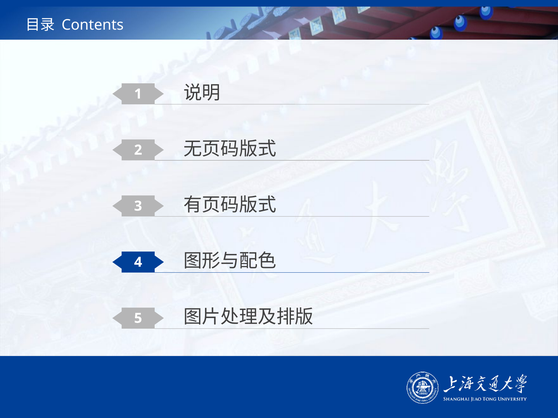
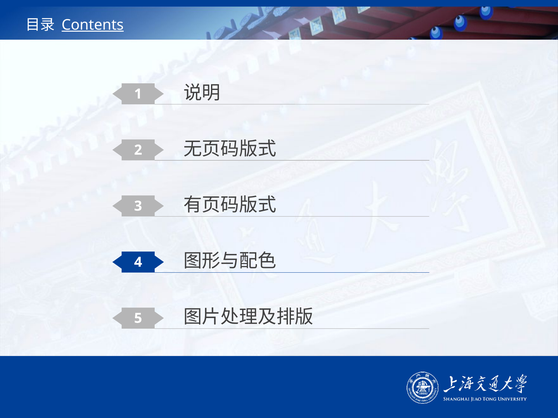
Contents underline: none -> present
